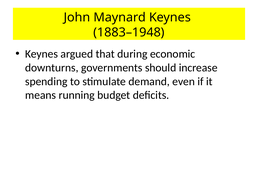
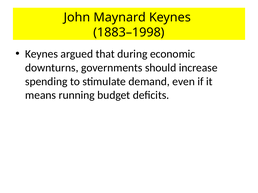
1883–1948: 1883–1948 -> 1883–1998
